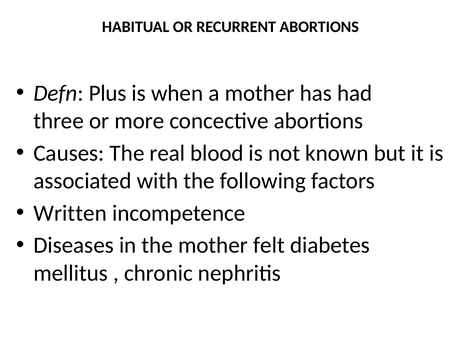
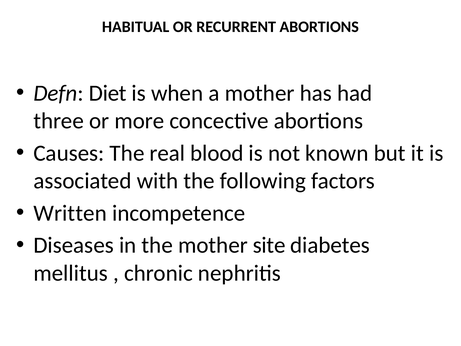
Plus: Plus -> Diet
felt: felt -> site
